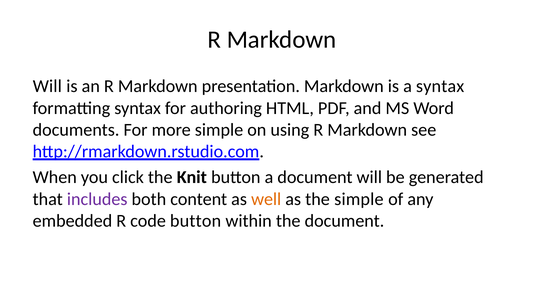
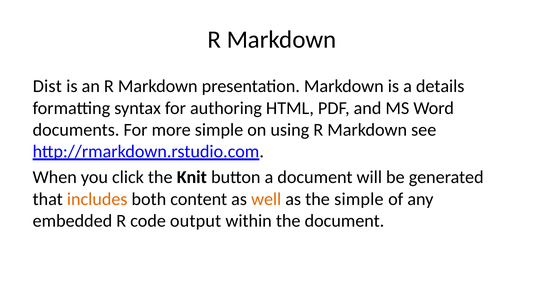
Will at (47, 86): Will -> Dist
a syntax: syntax -> details
includes colour: purple -> orange
code button: button -> output
